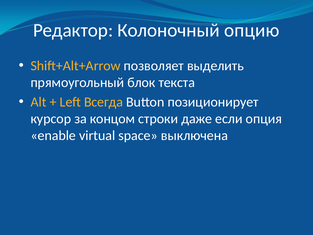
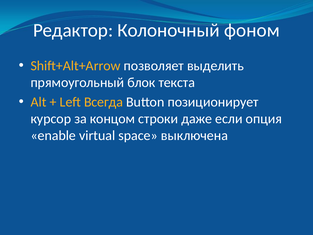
опцию: опцию -> фоном
